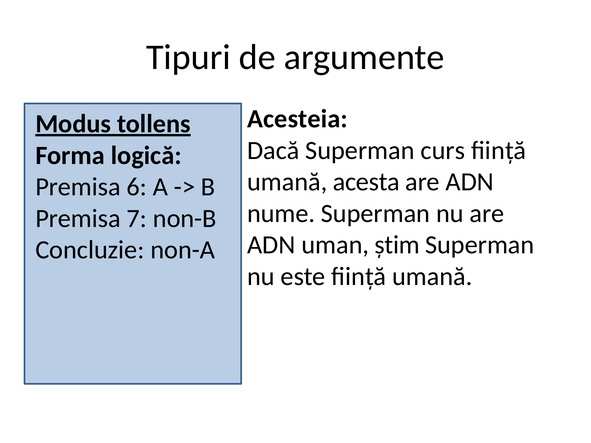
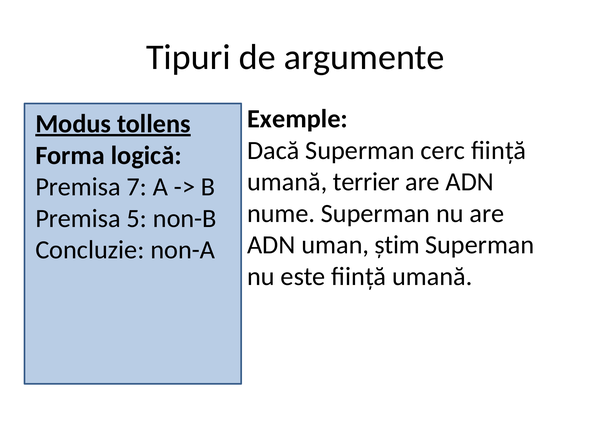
Acesteia: Acesteia -> Exemple
curs: curs -> cerc
acesta: acesta -> terrier
6: 6 -> 7
7: 7 -> 5
